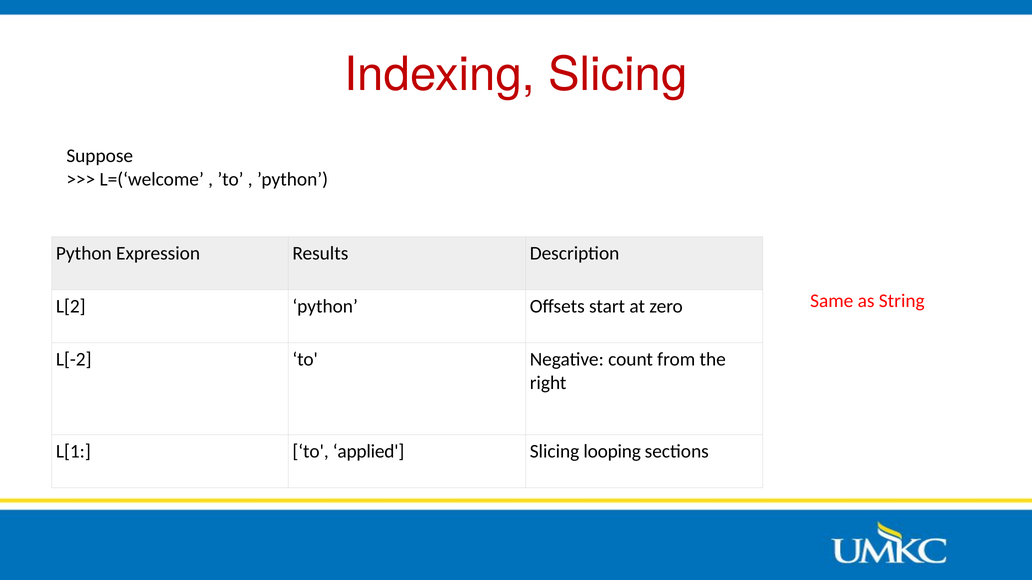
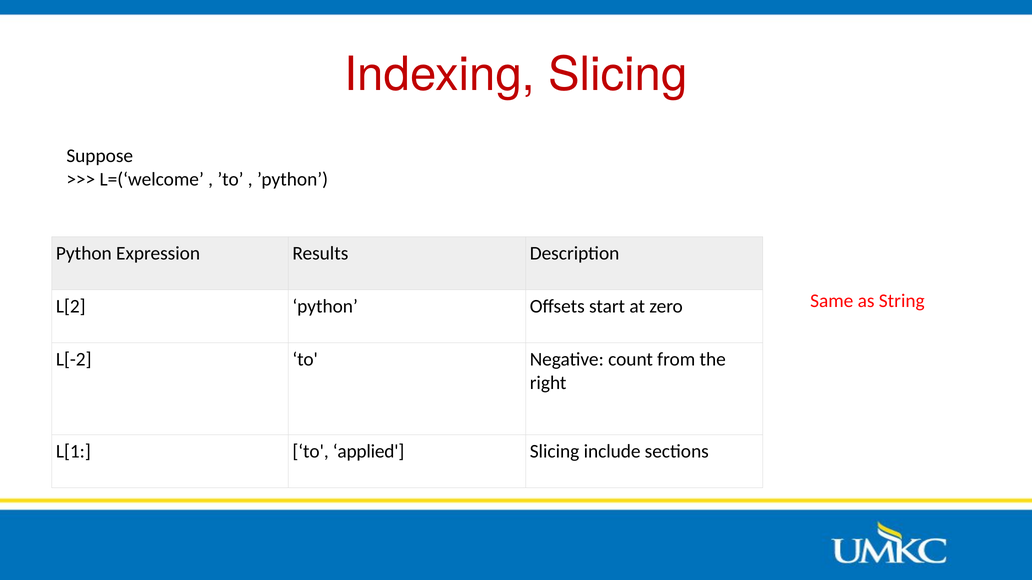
looping: looping -> include
